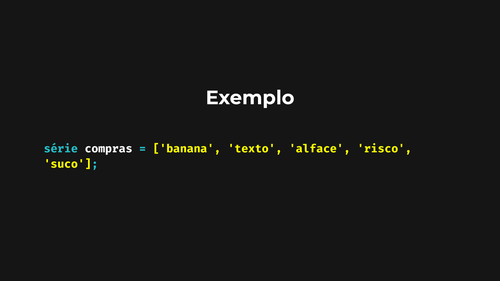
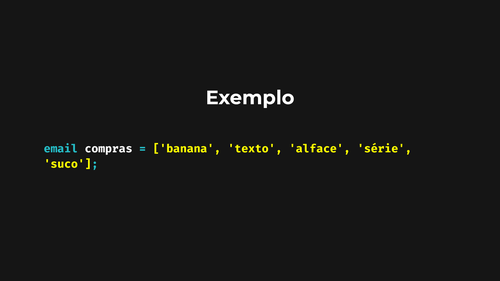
série: série -> email
risco: risco -> série
